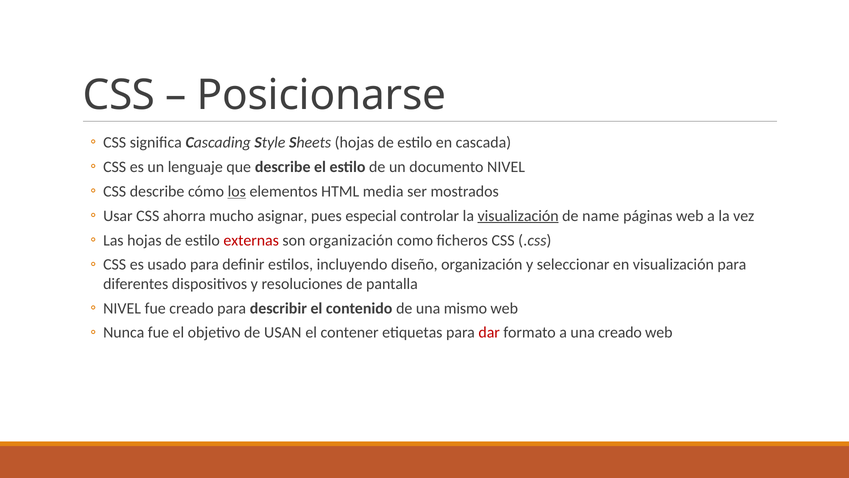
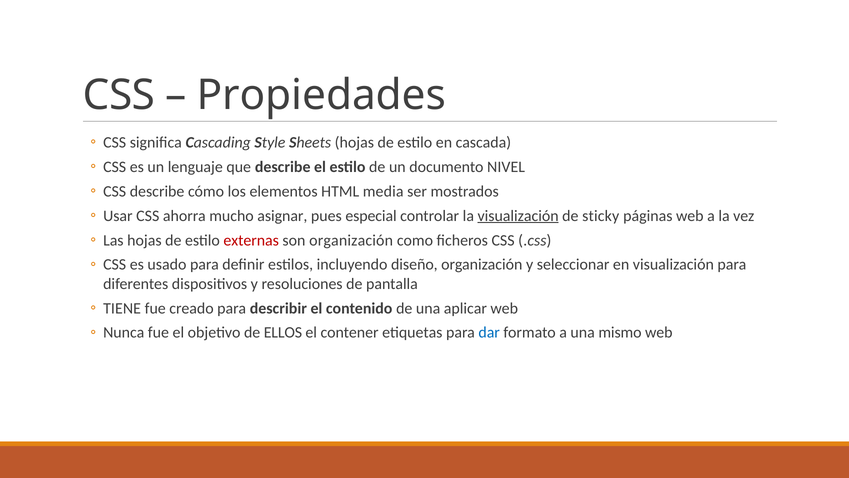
Posicionarse: Posicionarse -> Propiedades
los underline: present -> none
name: name -> sticky
NIVEL at (122, 308): NIVEL -> TIENE
mismo: mismo -> aplicar
USAN: USAN -> ELLOS
dar colour: red -> blue
una creado: creado -> mismo
